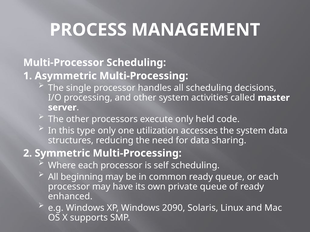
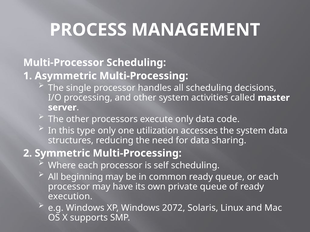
only held: held -> data
enhanced: enhanced -> execution
2090: 2090 -> 2072
